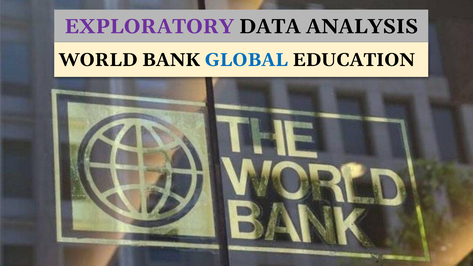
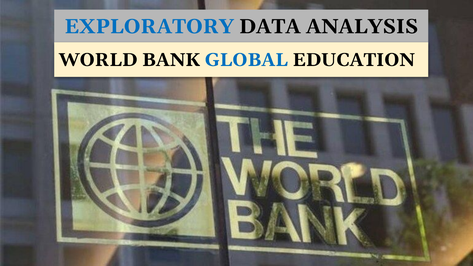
EXPLORATORY colour: purple -> blue
